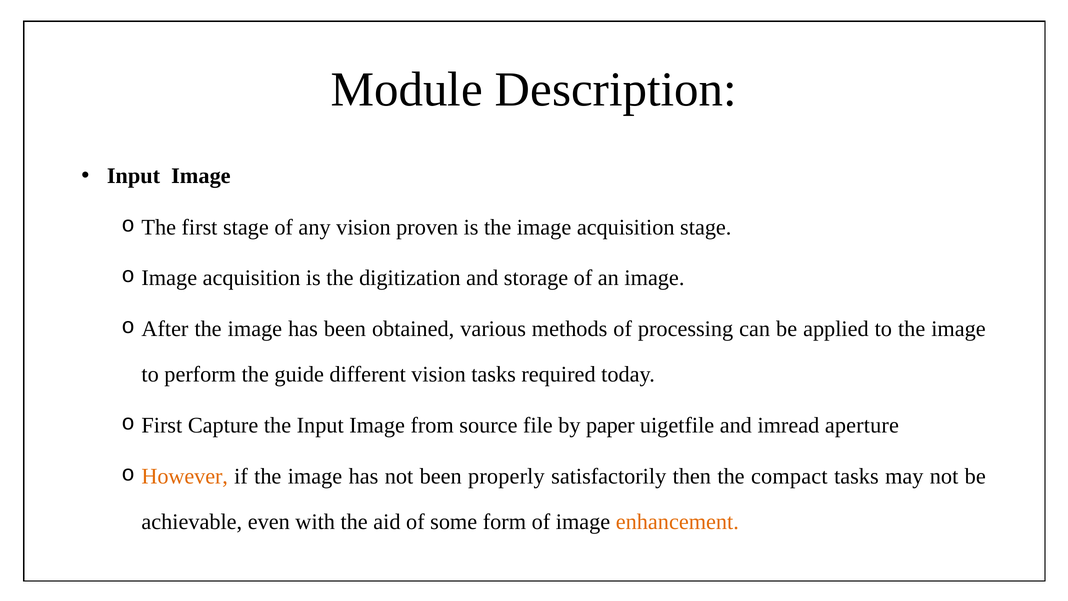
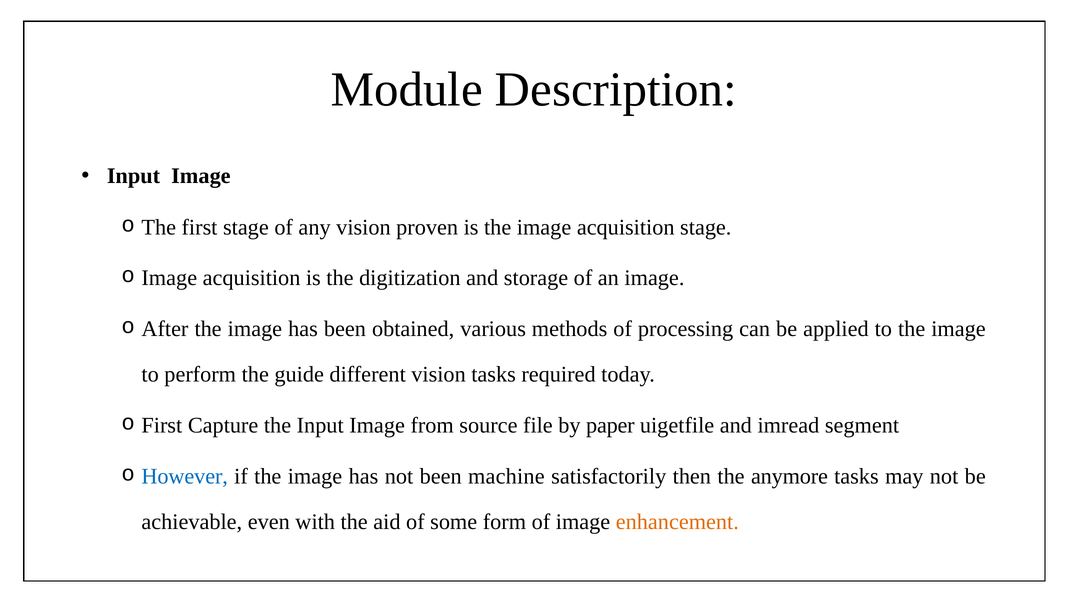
aperture: aperture -> segment
However colour: orange -> blue
properly: properly -> machine
compact: compact -> anymore
